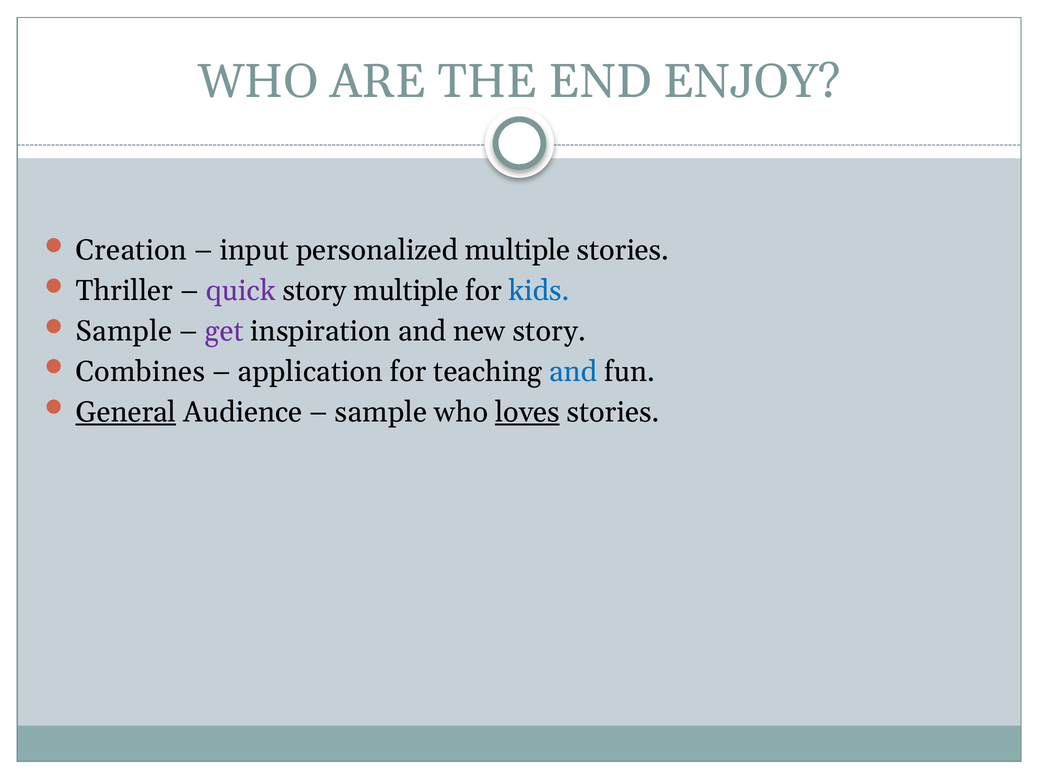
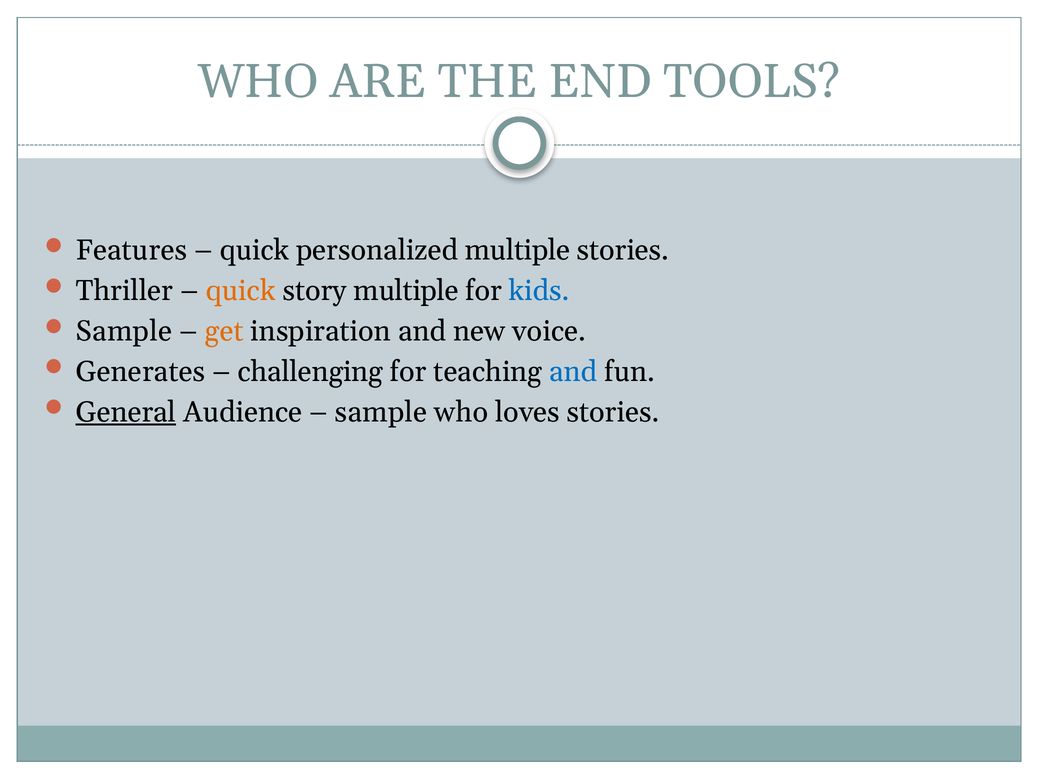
ENJOY: ENJOY -> TOOLS
Creation: Creation -> Features
input at (254, 251): input -> quick
quick at (241, 291) colour: purple -> orange
get colour: purple -> orange
new story: story -> voice
Combines: Combines -> Generates
application: application -> challenging
loves underline: present -> none
